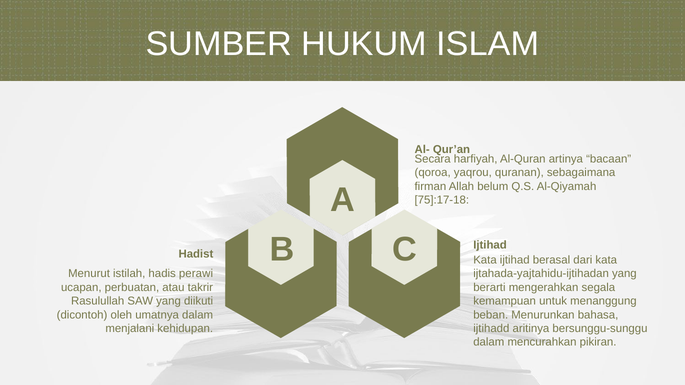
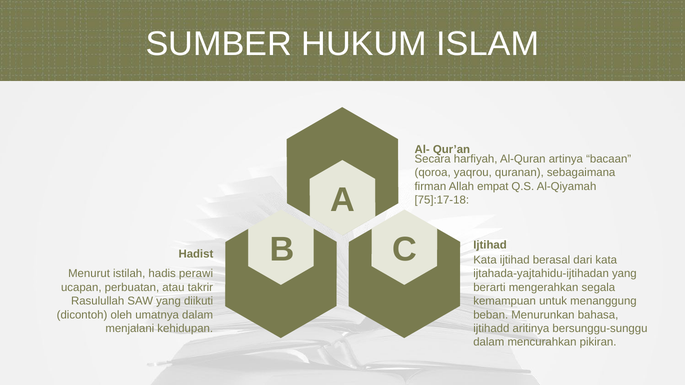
belum: belum -> empat
